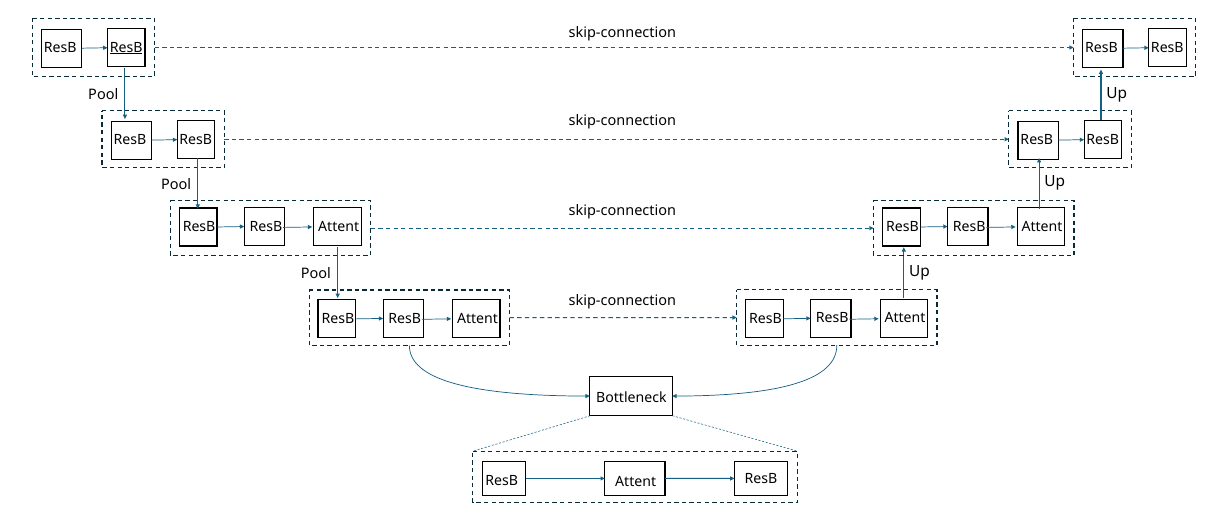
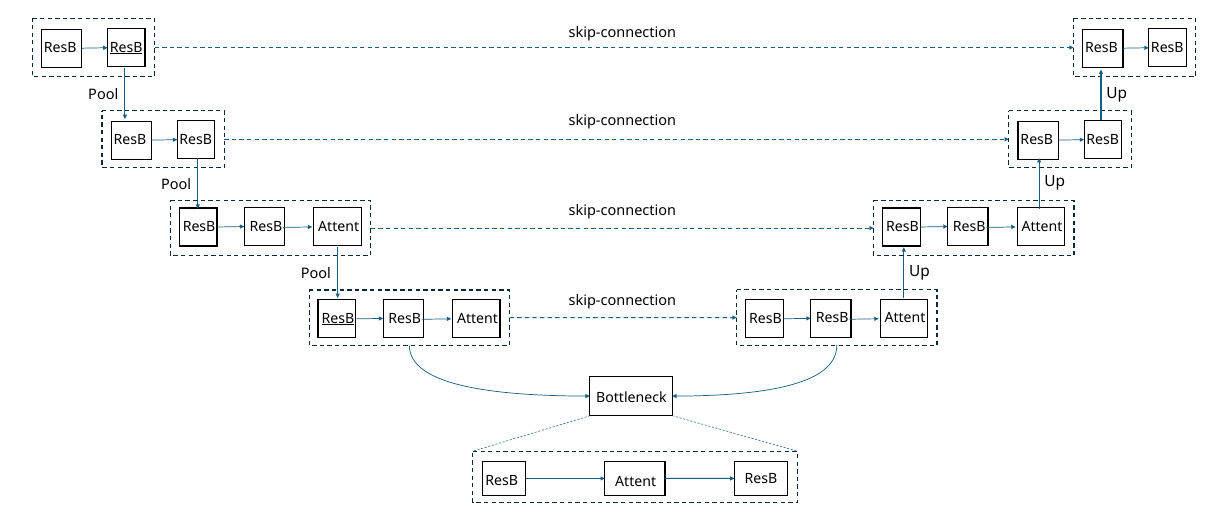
ResB at (338, 319) underline: none -> present
